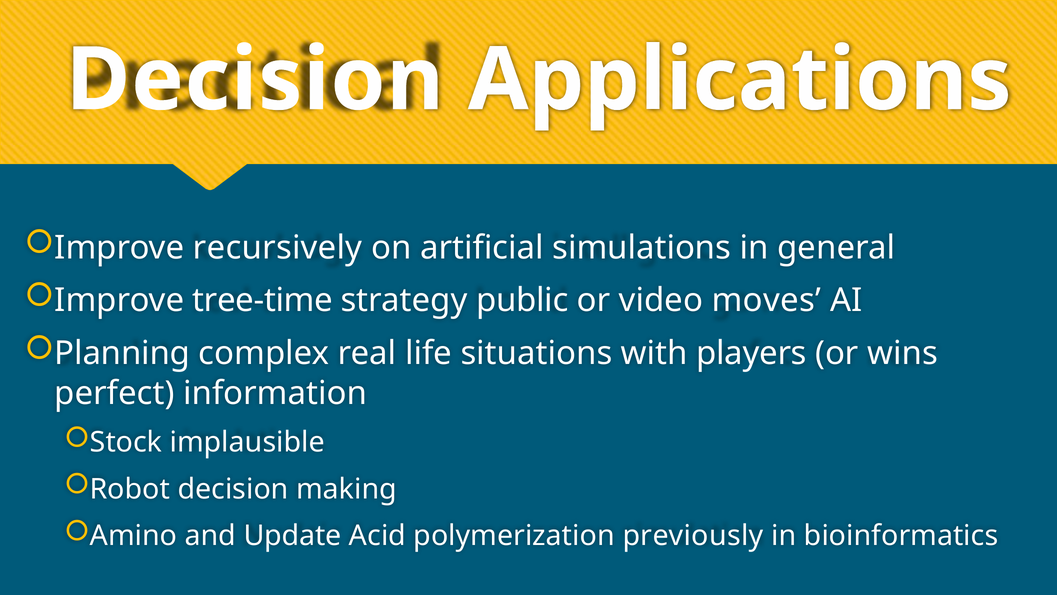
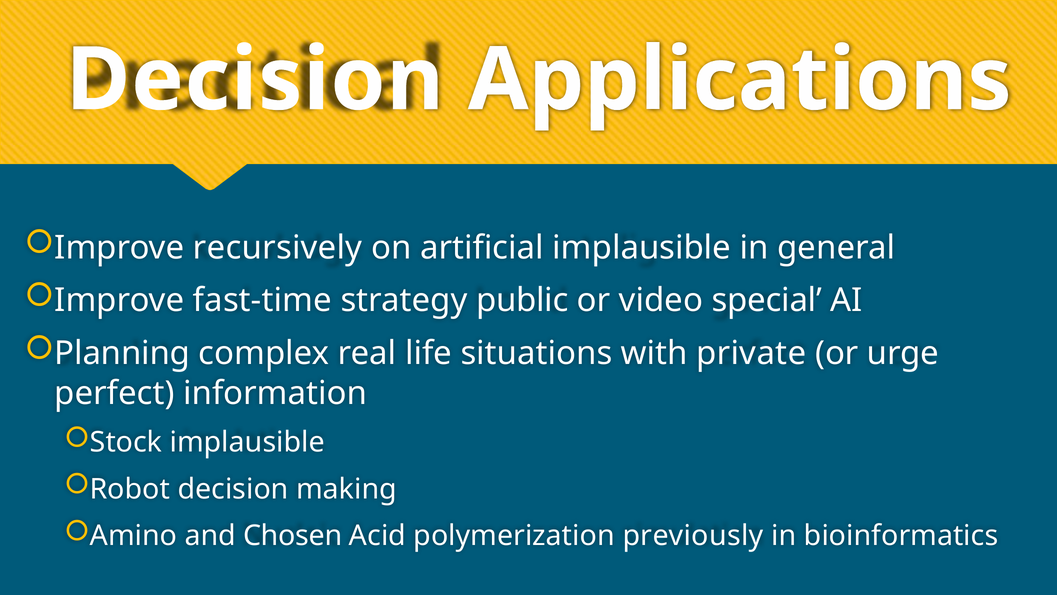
artificial simulations: simulations -> implausible
tree-time: tree-time -> fast-time
moves: moves -> special
players: players -> private
wins: wins -> urge
Update: Update -> Chosen
